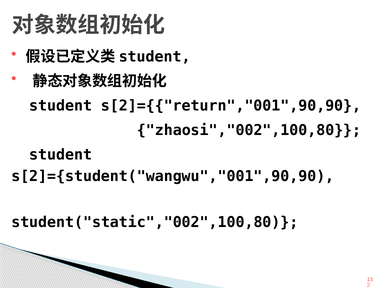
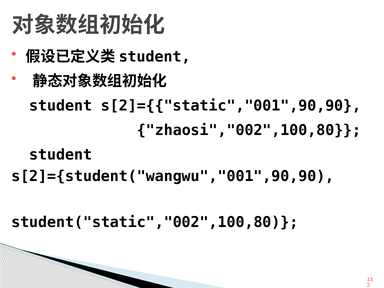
s[2]={{"return","001",90,90: s[2]={{"return","001",90,90 -> s[2]={{"static","001",90,90
